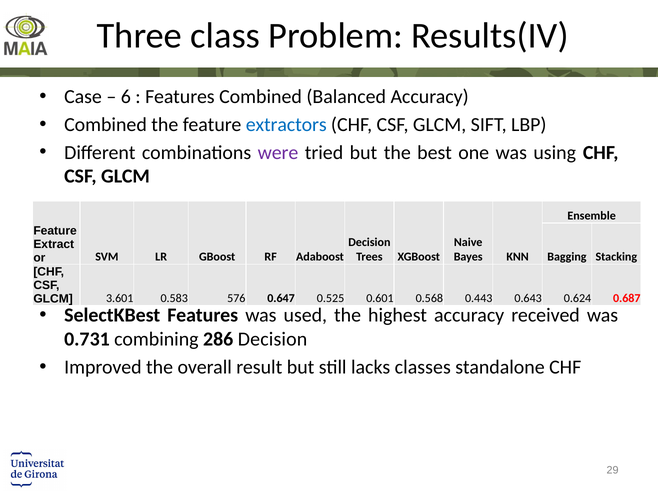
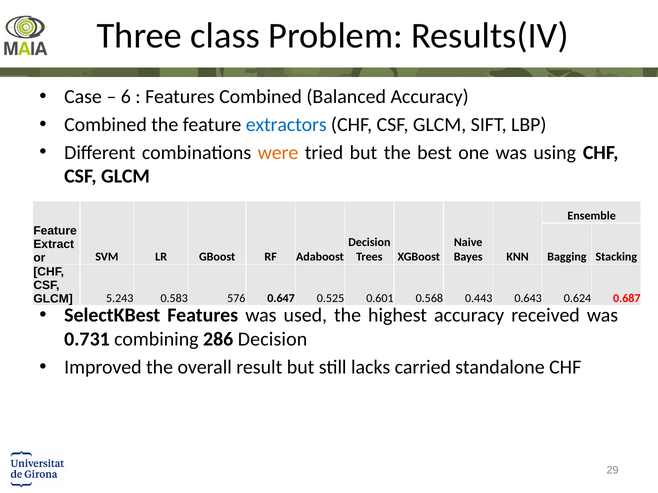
were colour: purple -> orange
3.601: 3.601 -> 5.243
classes: classes -> carried
